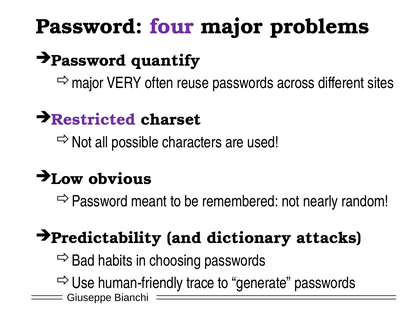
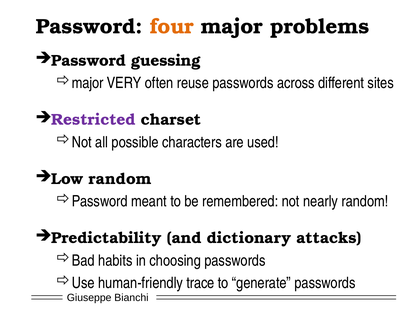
four colour: purple -> orange
quantify: quantify -> guessing
Low obvious: obvious -> random
